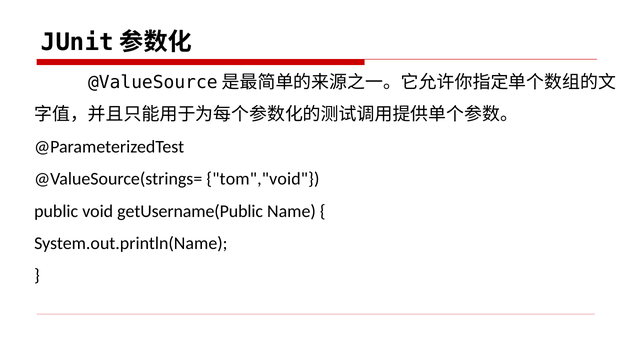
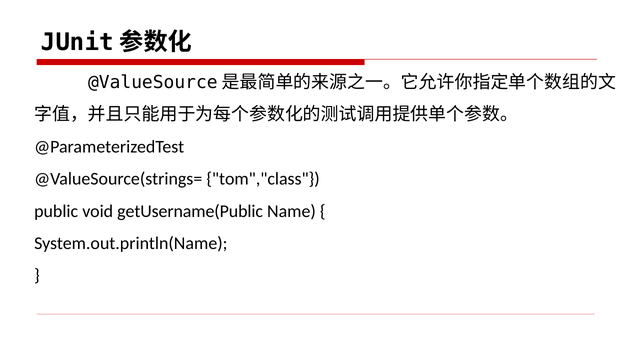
tom","void: tom","void -> tom","class
